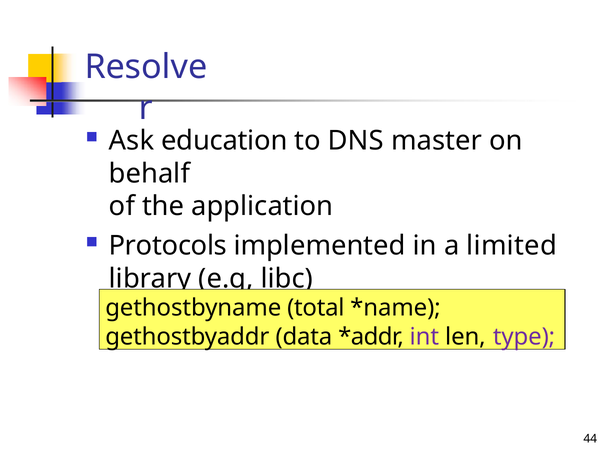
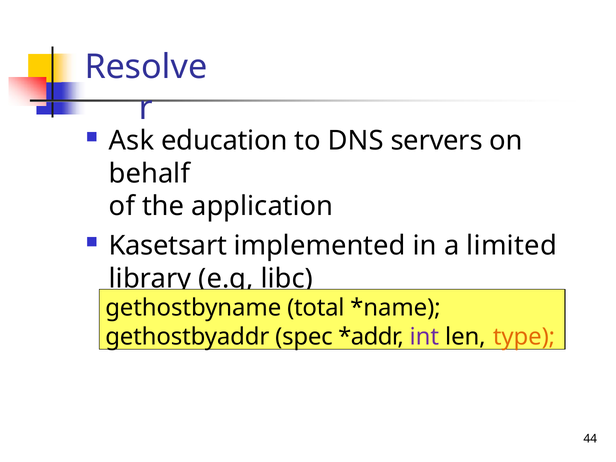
master: master -> servers
Protocols: Protocols -> Kasetsart
data: data -> spec
type colour: purple -> orange
